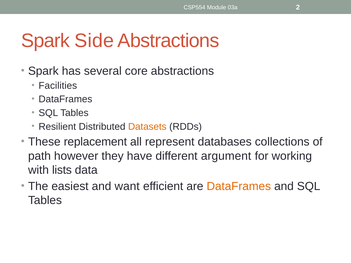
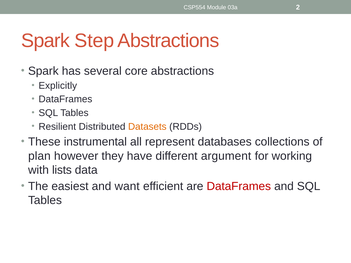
Side: Side -> Step
Facilities: Facilities -> Explicitly
replacement: replacement -> instrumental
path: path -> plan
DataFrames at (239, 186) colour: orange -> red
